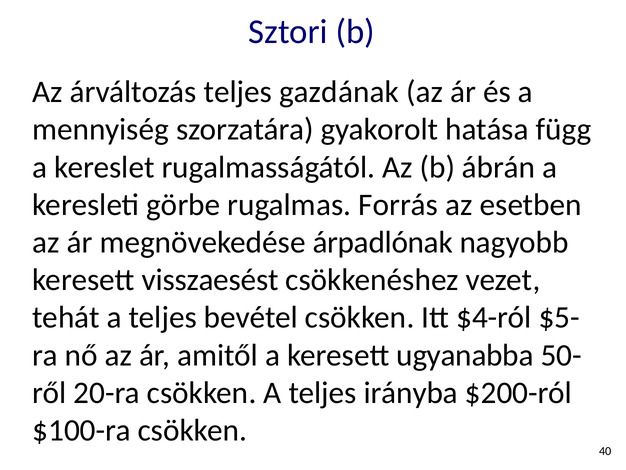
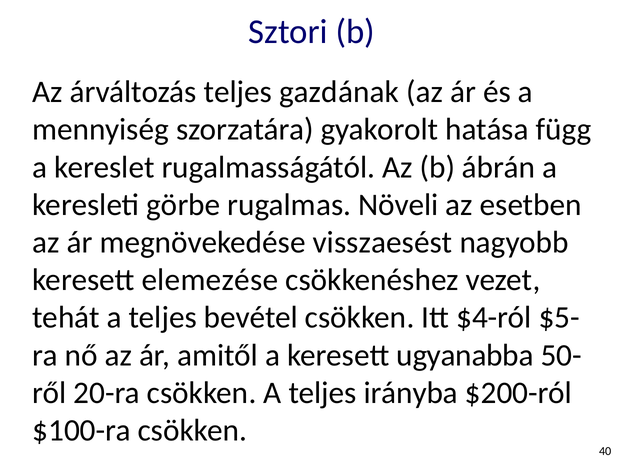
Forrás: Forrás -> Növeli
árpadlónak: árpadlónak -> visszaesést
visszaesést: visszaesést -> elemezése
